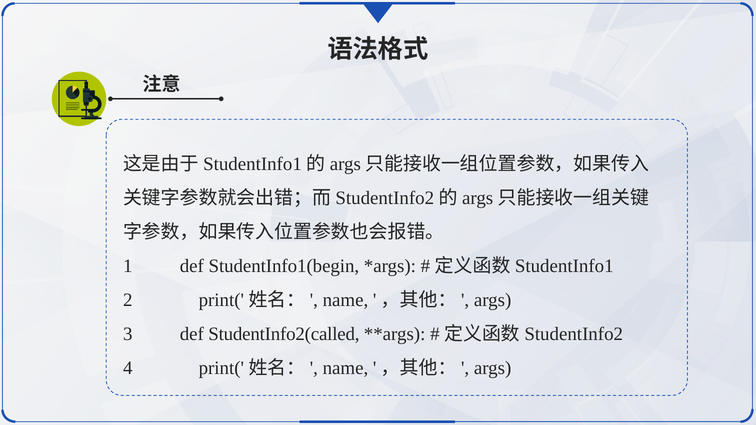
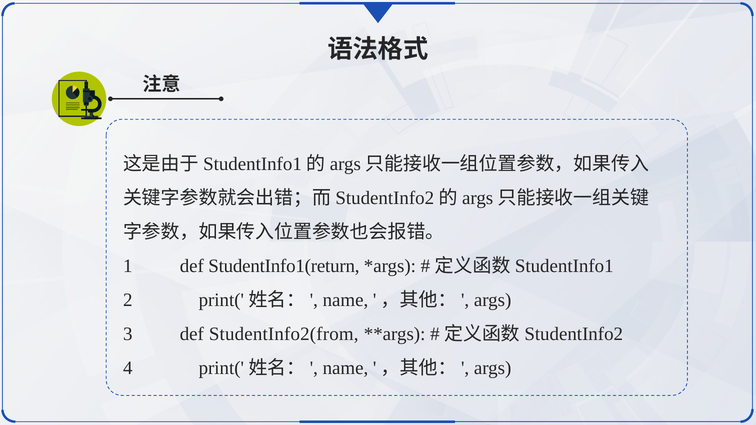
StudentInfo1(begin: StudentInfo1(begin -> StudentInfo1(return
StudentInfo2(called: StudentInfo2(called -> StudentInfo2(from
